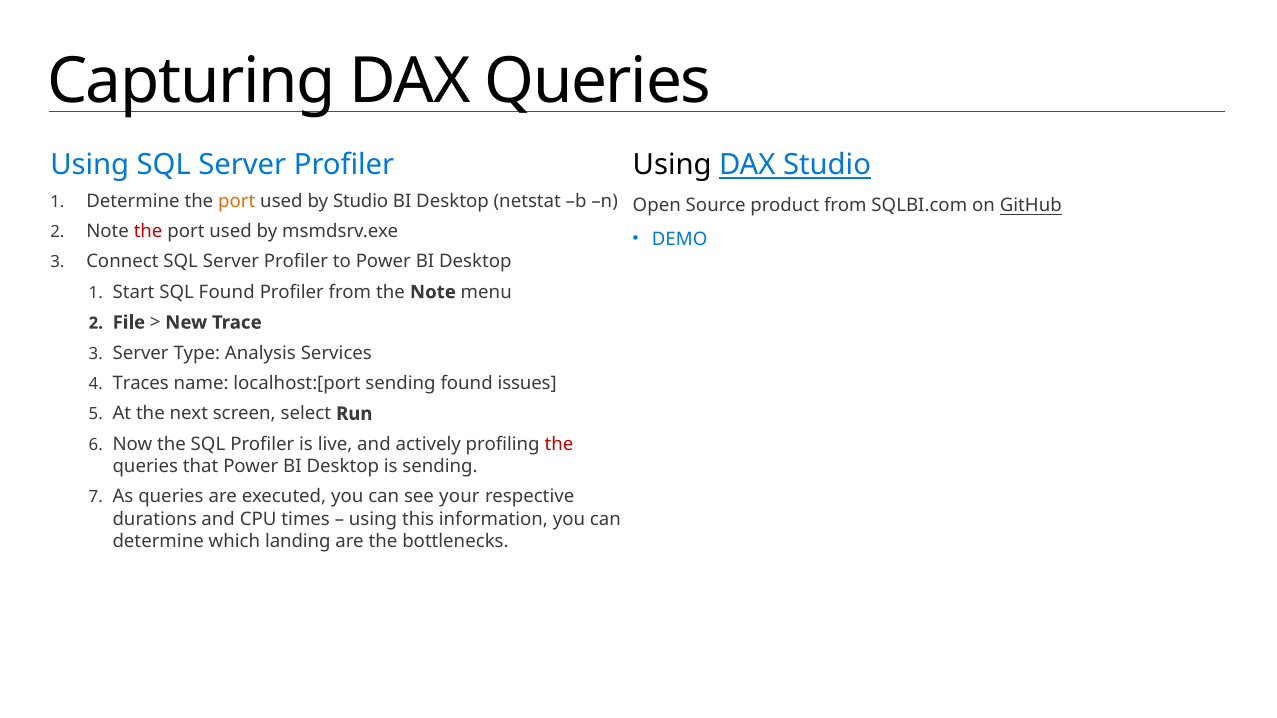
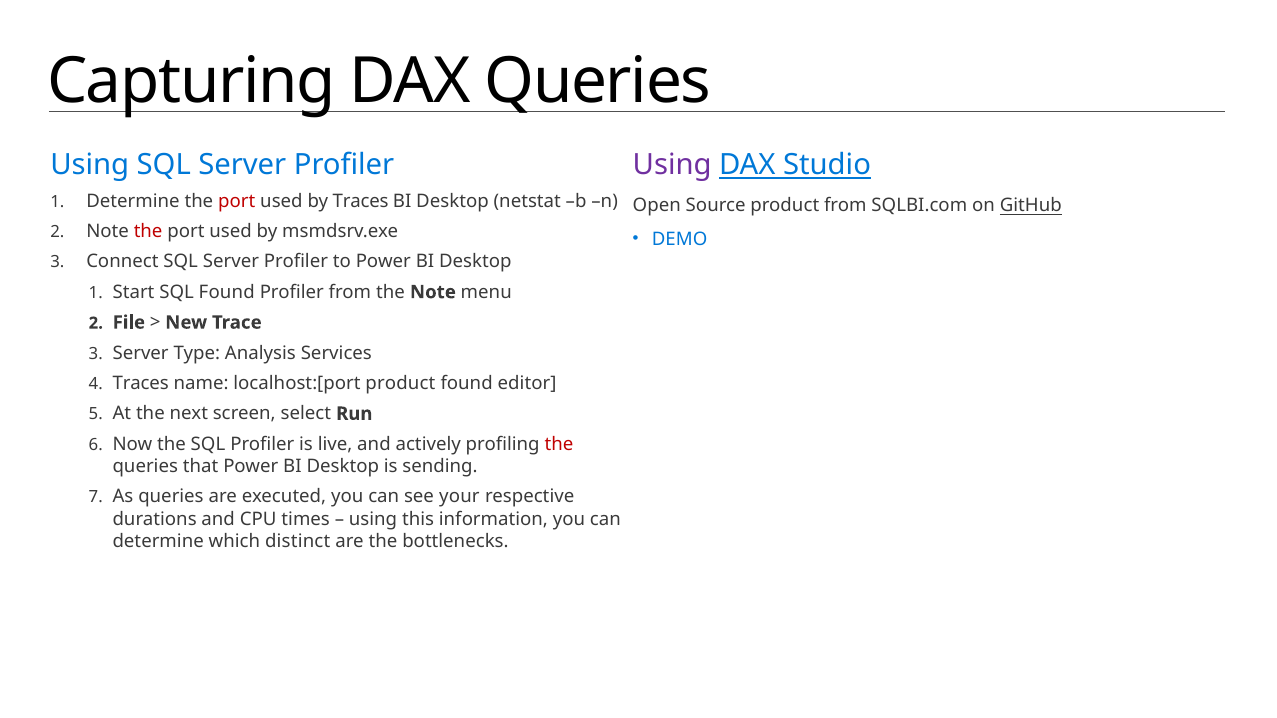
Using at (672, 165) colour: black -> purple
port at (237, 201) colour: orange -> red
by Studio: Studio -> Traces
localhost:[port sending: sending -> product
issues: issues -> editor
landing: landing -> distinct
